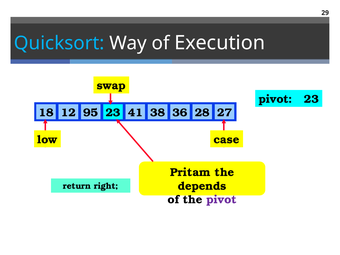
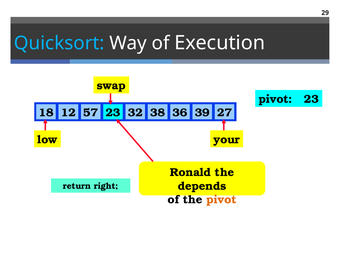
95: 95 -> 57
41: 41 -> 32
28: 28 -> 39
case: case -> your
Pritam: Pritam -> Ronald
pivot at (221, 200) colour: purple -> orange
